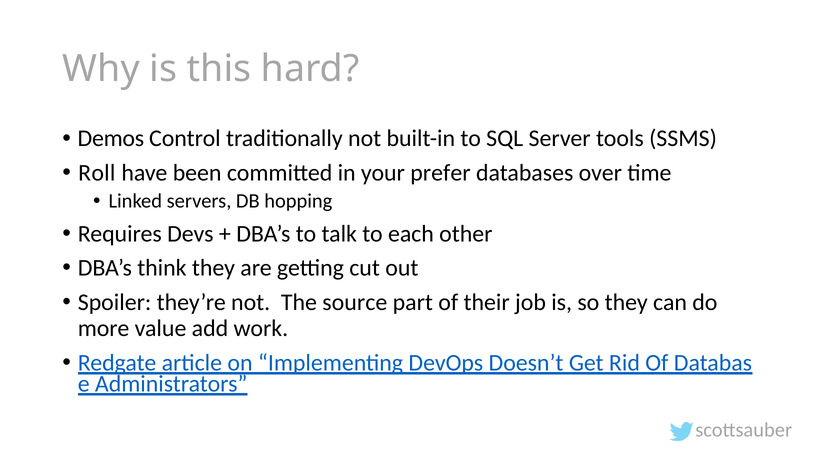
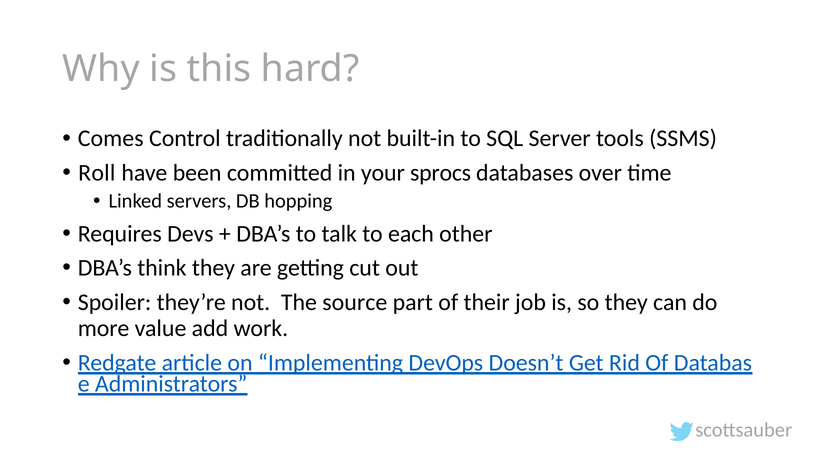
Demos: Demos -> Comes
prefer: prefer -> sprocs
